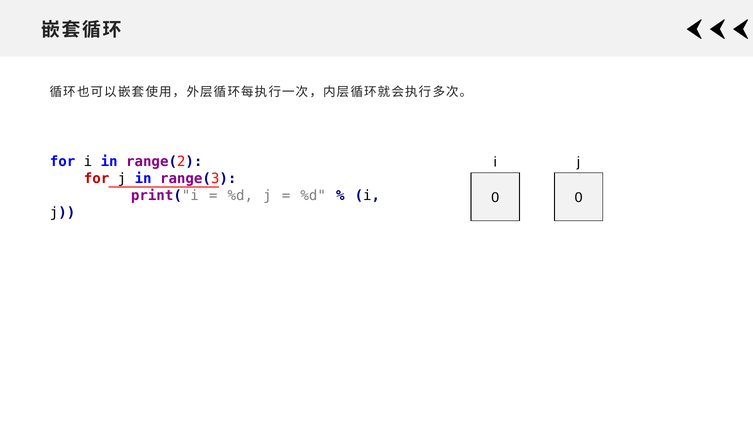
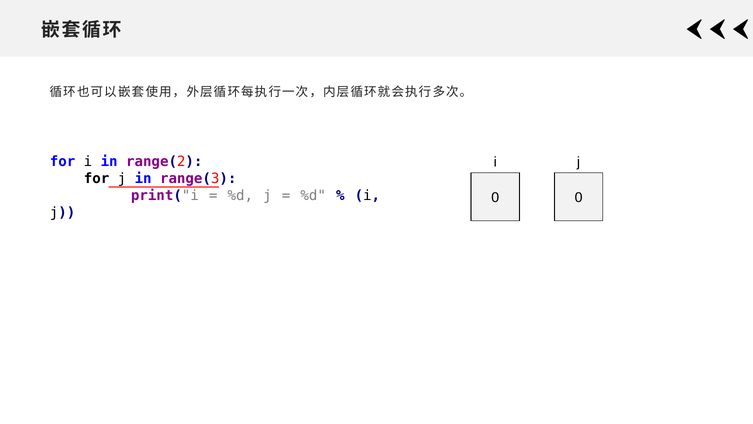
for at (97, 178) colour: red -> black
